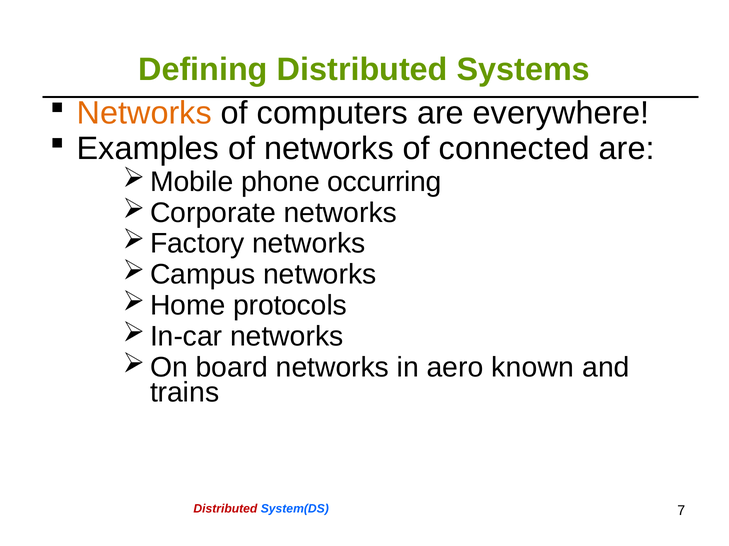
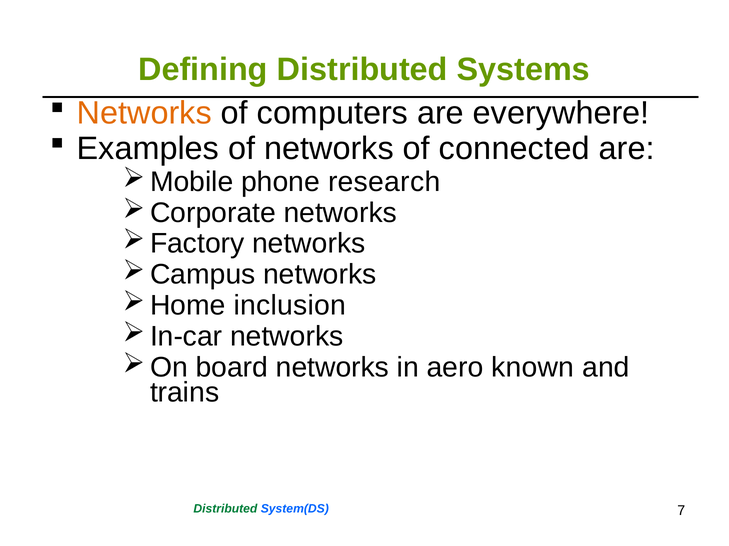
occurring: occurring -> research
protocols: protocols -> inclusion
Distributed at (225, 510) colour: red -> green
